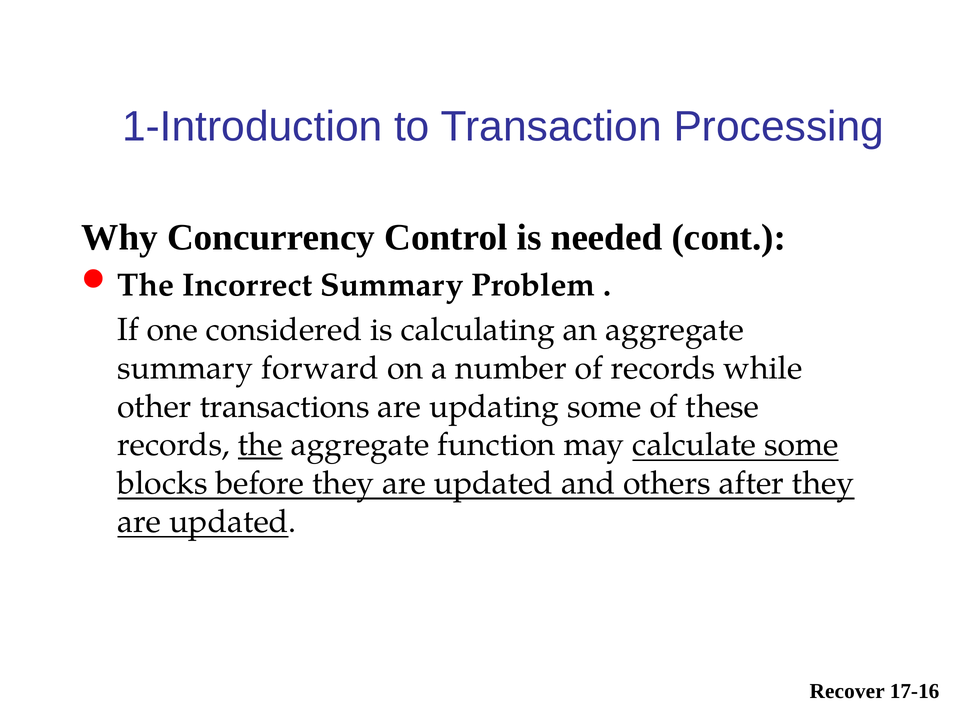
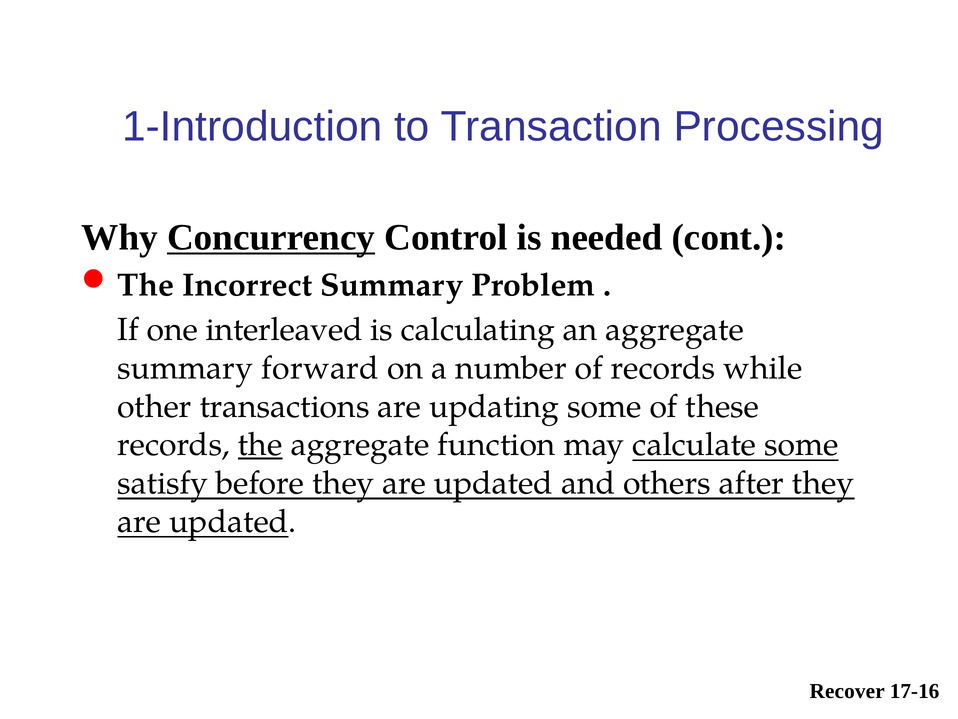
Concurrency underline: none -> present
considered: considered -> interleaved
blocks: blocks -> satisfy
